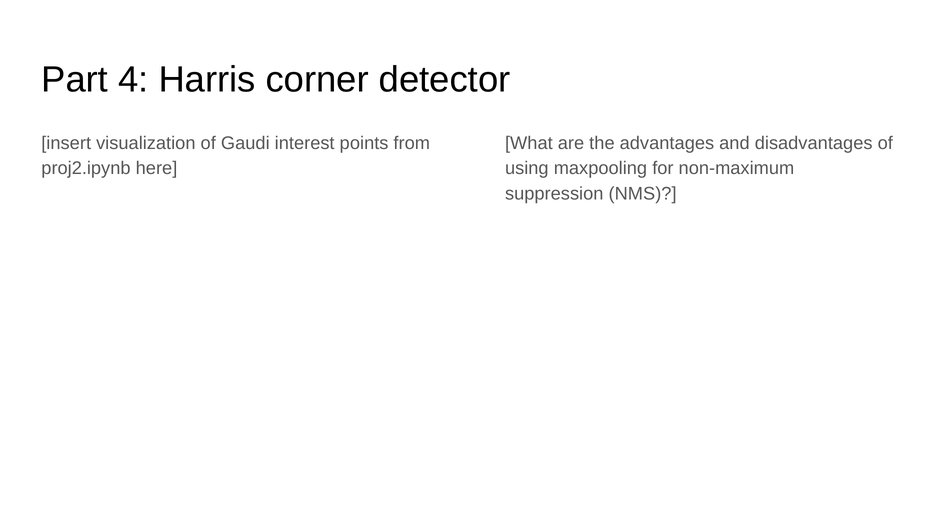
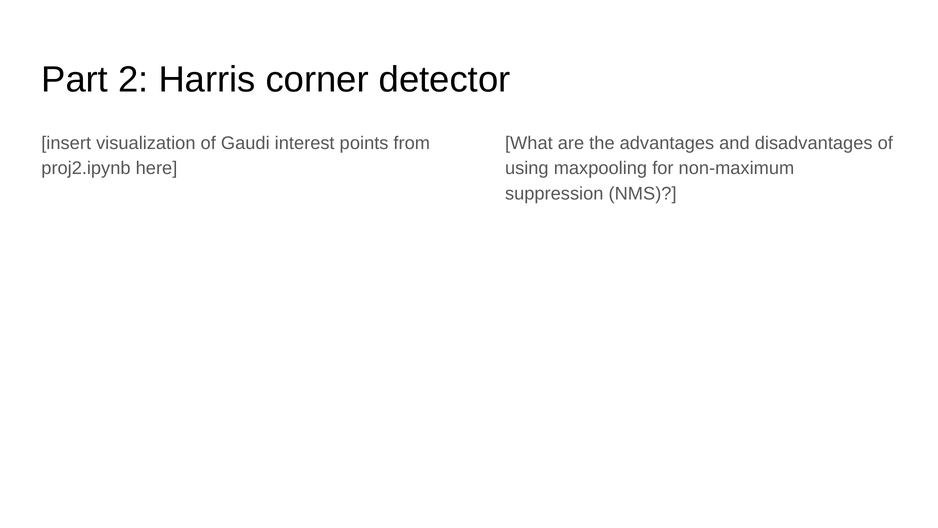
4: 4 -> 2
